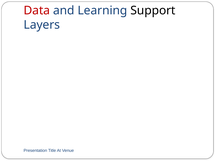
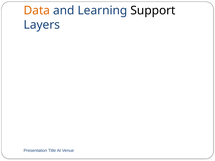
Data colour: red -> orange
